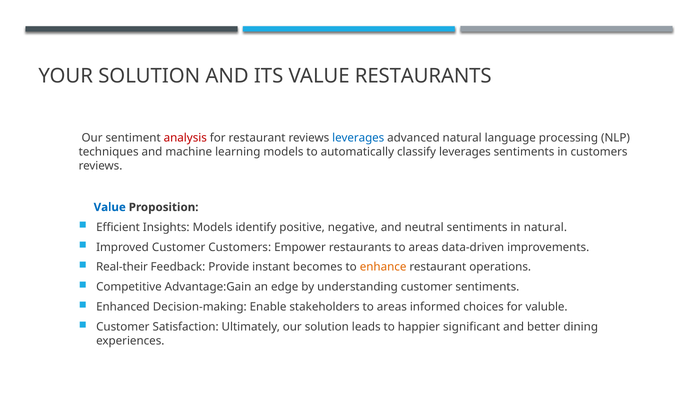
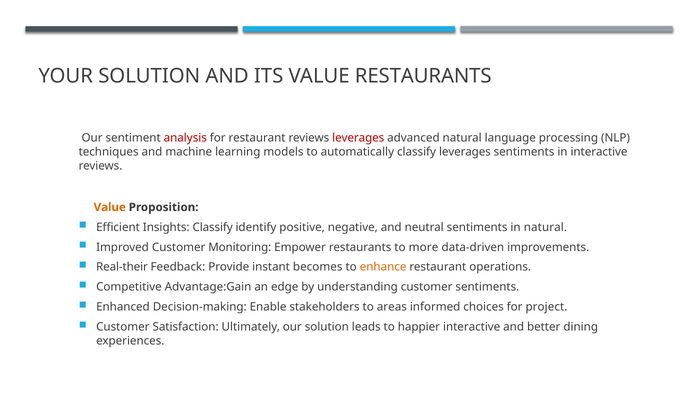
leverages at (358, 138) colour: blue -> red
in customers: customers -> interactive
Value at (110, 207) colour: blue -> orange
Insights Models: Models -> Classify
Customer Customers: Customers -> Monitoring
restaurants to areas: areas -> more
valuble: valuble -> project
happier significant: significant -> interactive
